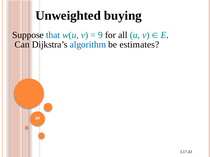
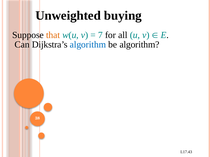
that colour: blue -> orange
9: 9 -> 7
be estimates: estimates -> algorithm
